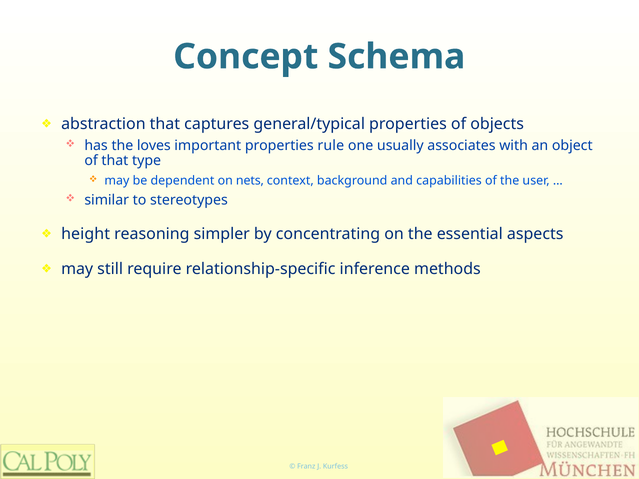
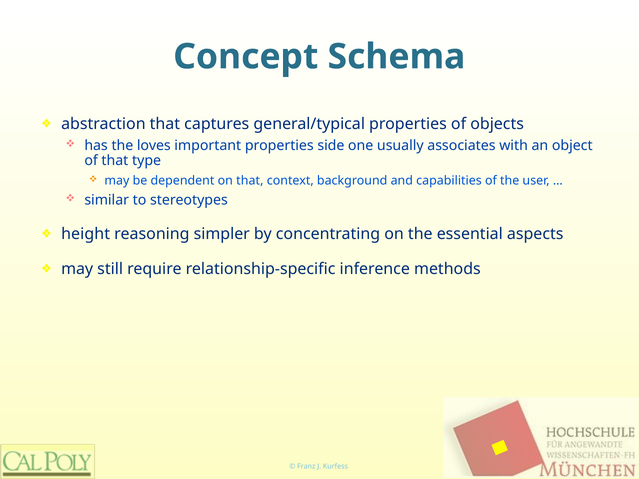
rule: rule -> side
on nets: nets -> that
